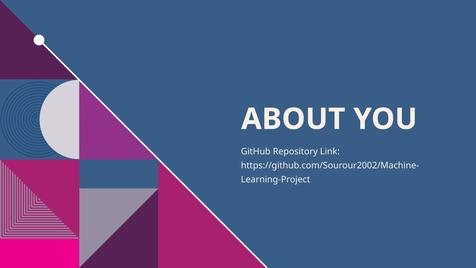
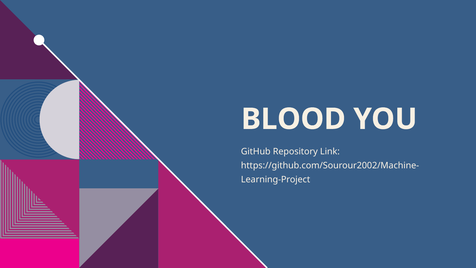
ABOUT: ABOUT -> BLOOD
